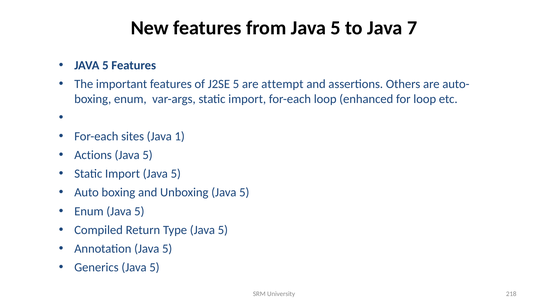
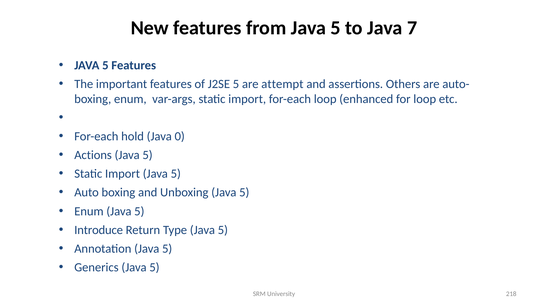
sites: sites -> hold
1: 1 -> 0
Compiled: Compiled -> Introduce
